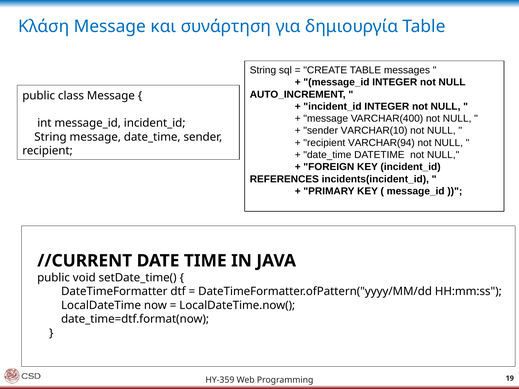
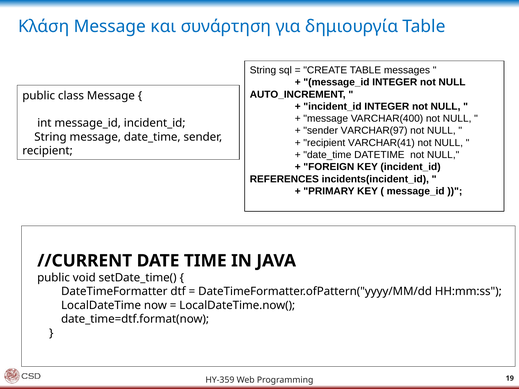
VARCHAR(10: VARCHAR(10 -> VARCHAR(97
VARCHAR(94: VARCHAR(94 -> VARCHAR(41
